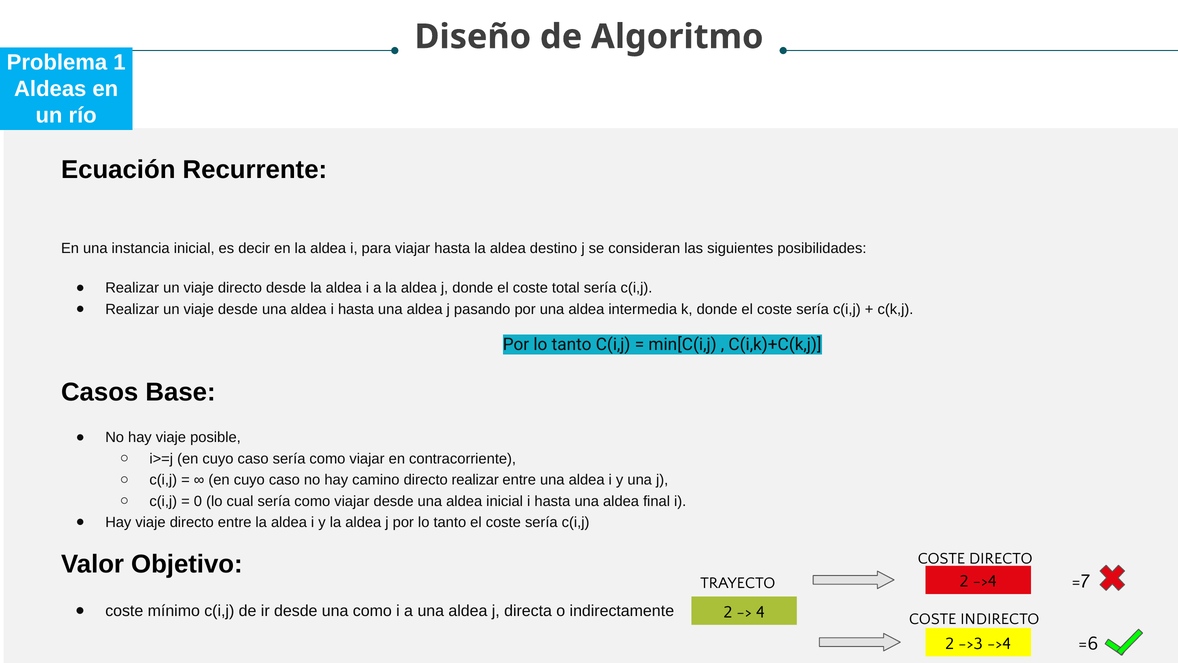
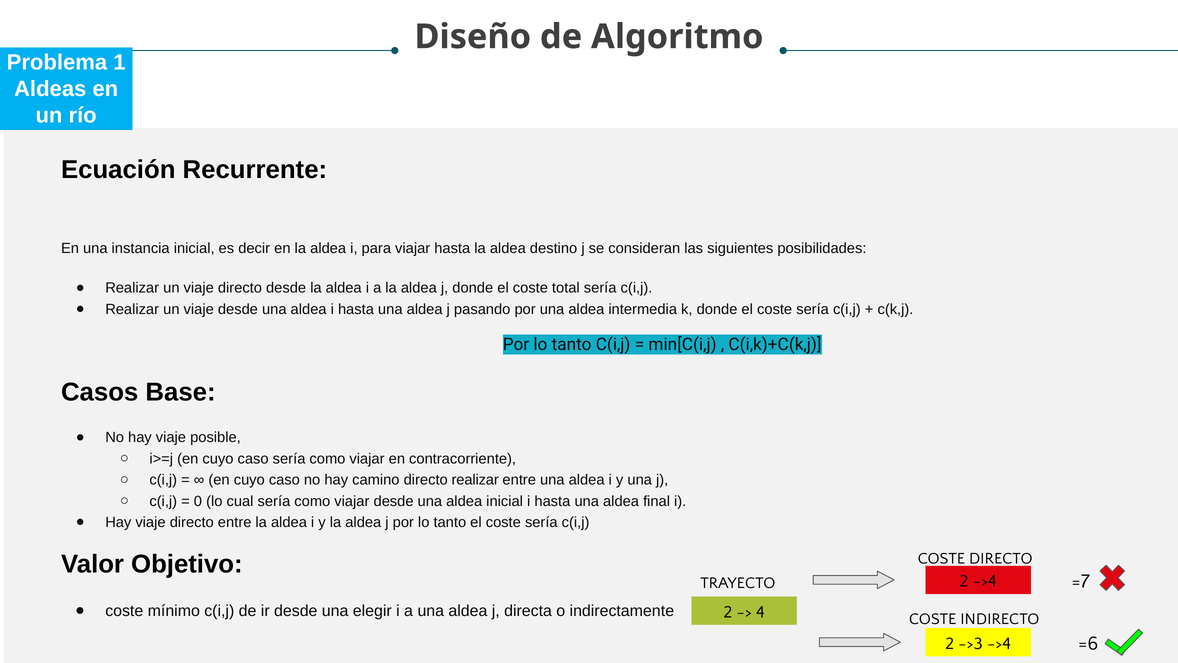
una como: como -> elegir
